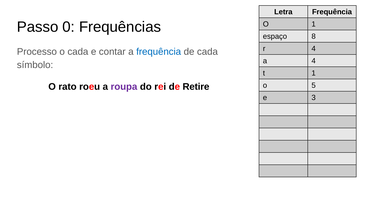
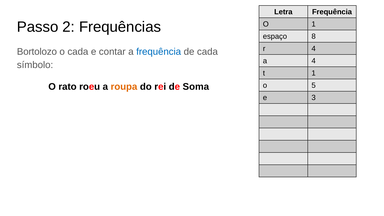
0: 0 -> 2
Processo: Processo -> Bortolozo
roupa colour: purple -> orange
Retire: Retire -> Soma
